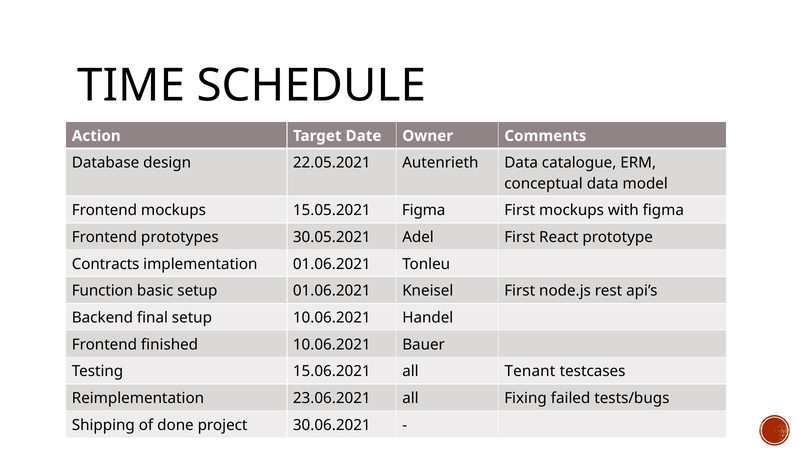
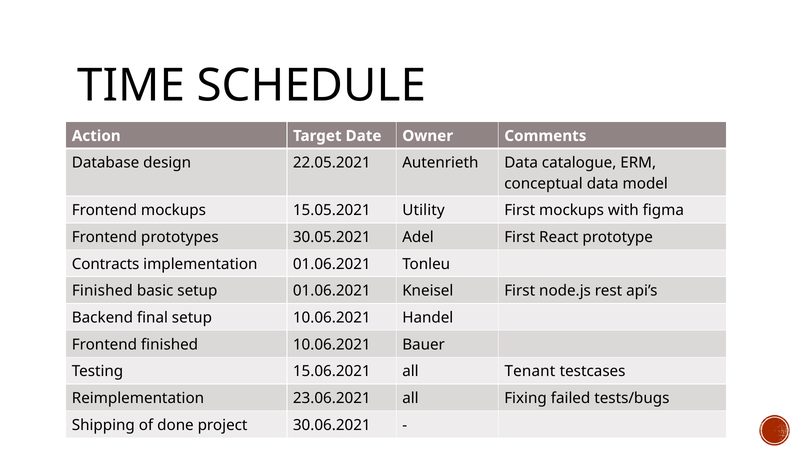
15.05.2021 Figma: Figma -> Utility
Function at (102, 291): Function -> Finished
